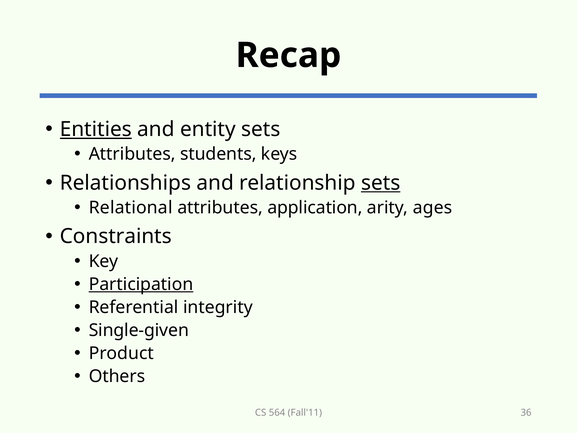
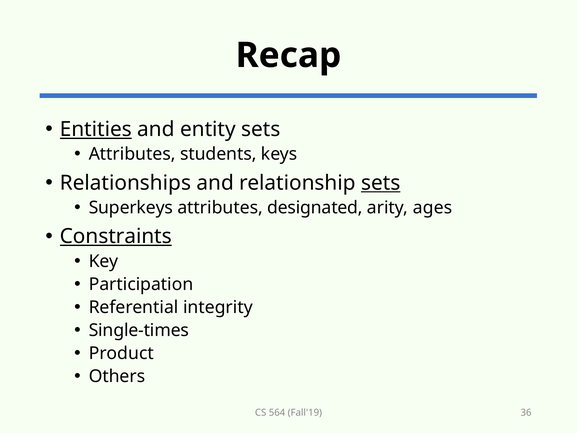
Relational: Relational -> Superkeys
application: application -> designated
Constraints underline: none -> present
Participation underline: present -> none
Single-given: Single-given -> Single-times
Fall'11: Fall'11 -> Fall'19
